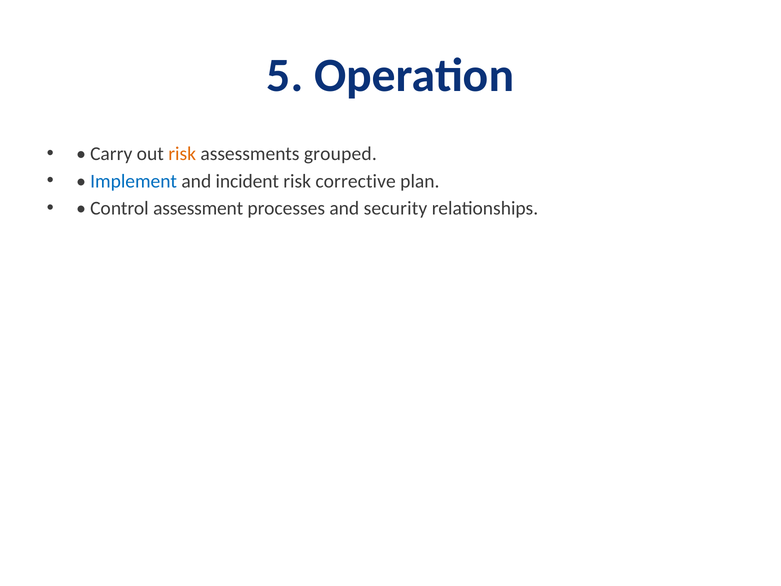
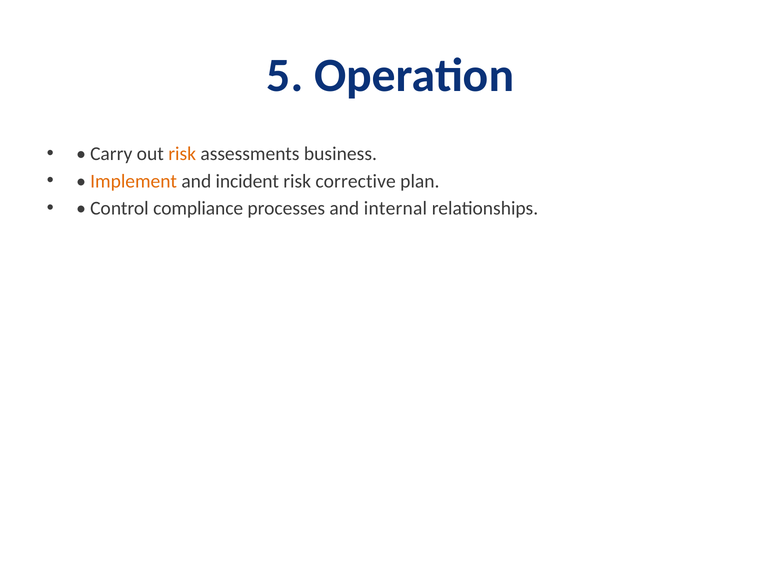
grouped: grouped -> business
Implement colour: blue -> orange
assessment: assessment -> compliance
security: security -> internal
